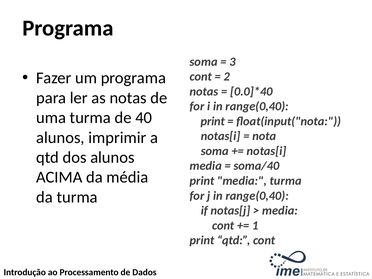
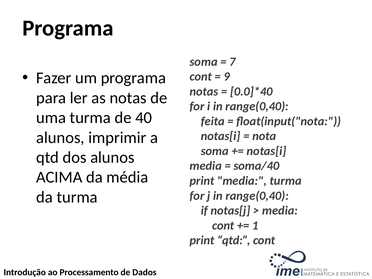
3: 3 -> 7
2: 2 -> 9
print at (213, 121): print -> feita
